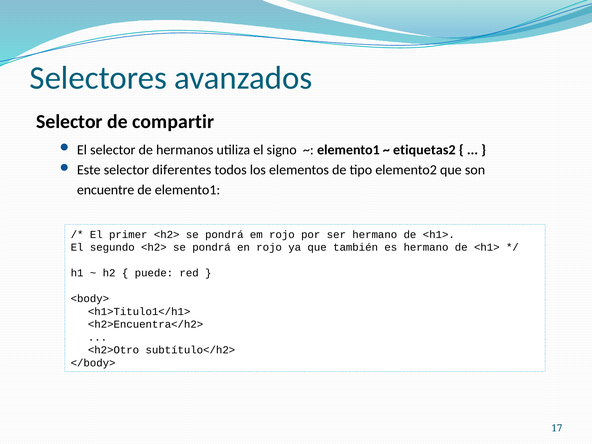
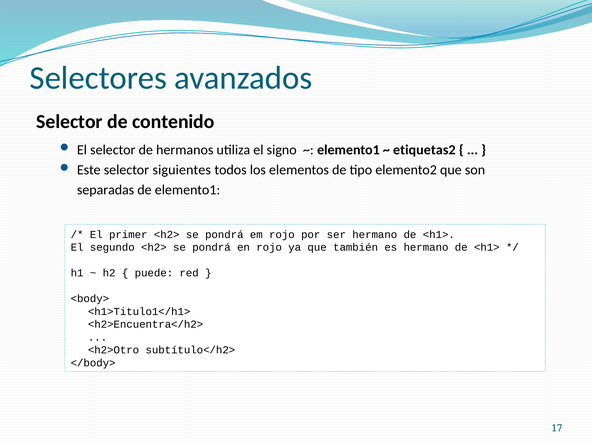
compartir: compartir -> contenido
diferentes: diferentes -> siguientes
encuentre: encuentre -> separadas
